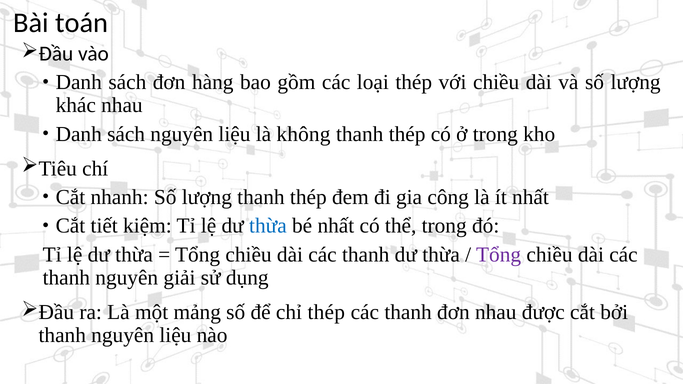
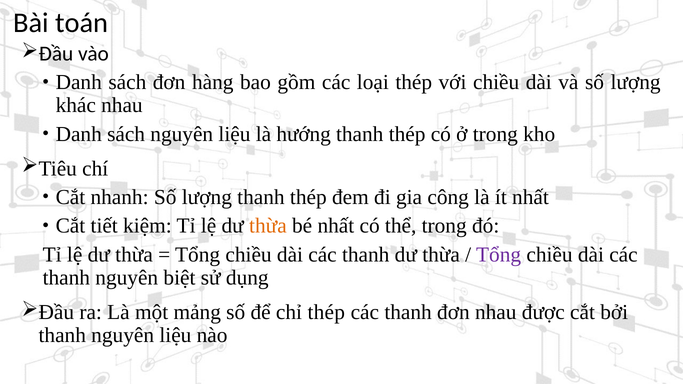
không: không -> hướng
thừa at (268, 226) colour: blue -> orange
giải: giải -> biệt
